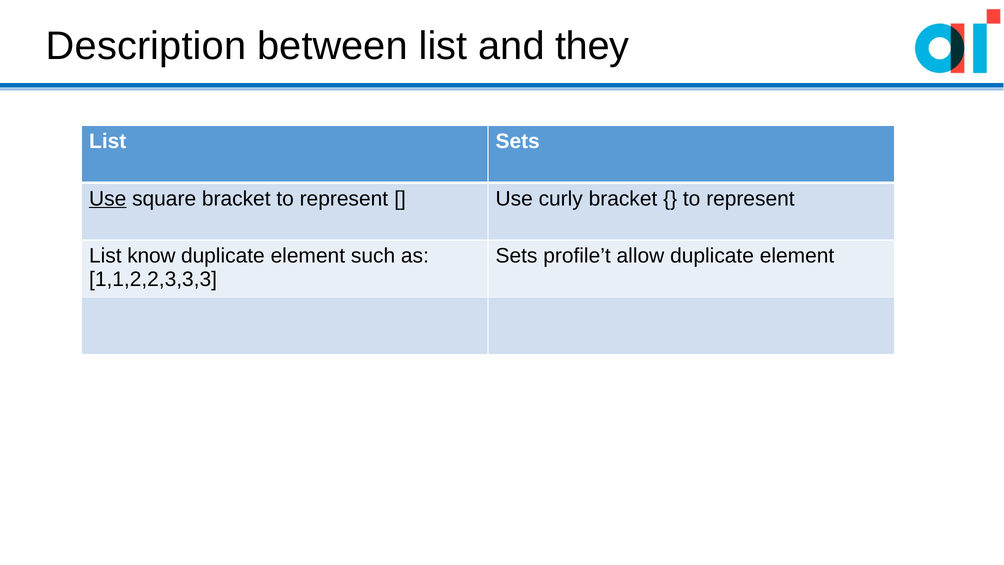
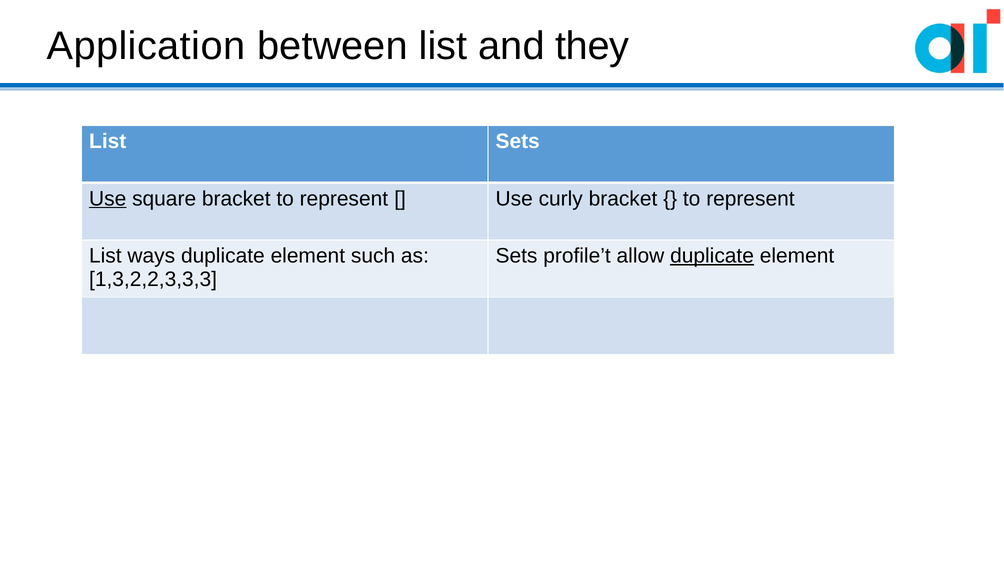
Description: Description -> Application
know: know -> ways
duplicate at (712, 256) underline: none -> present
1,1,2,2,3,3,3: 1,1,2,2,3,3,3 -> 1,3,2,2,3,3,3
